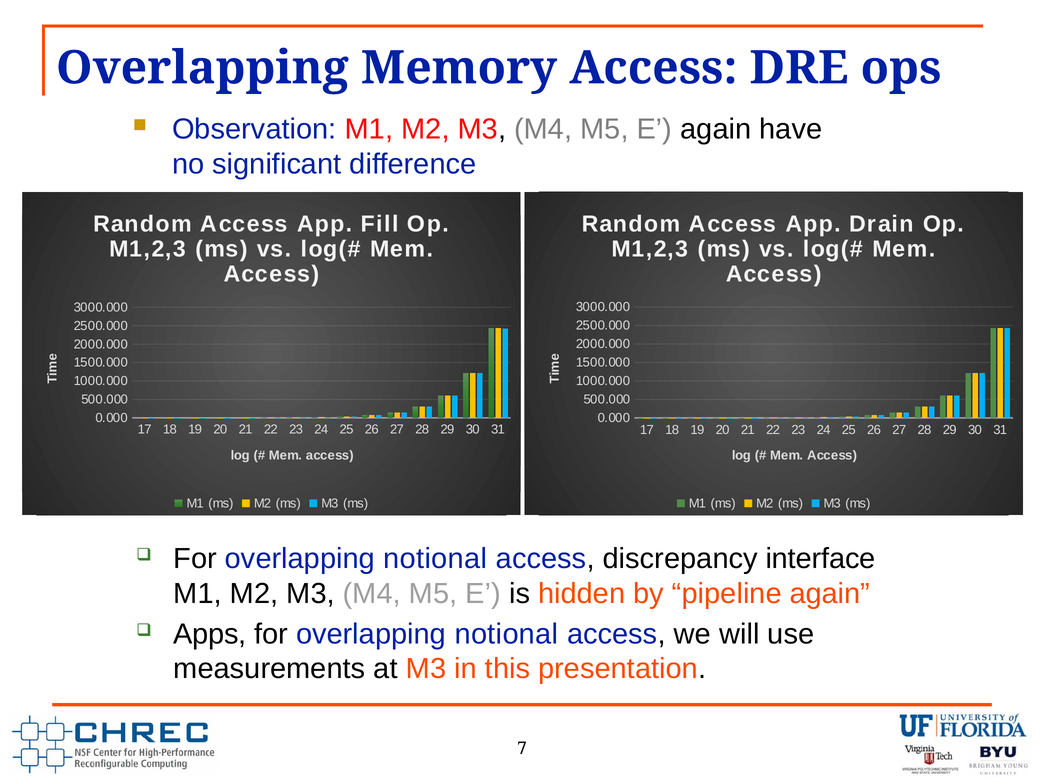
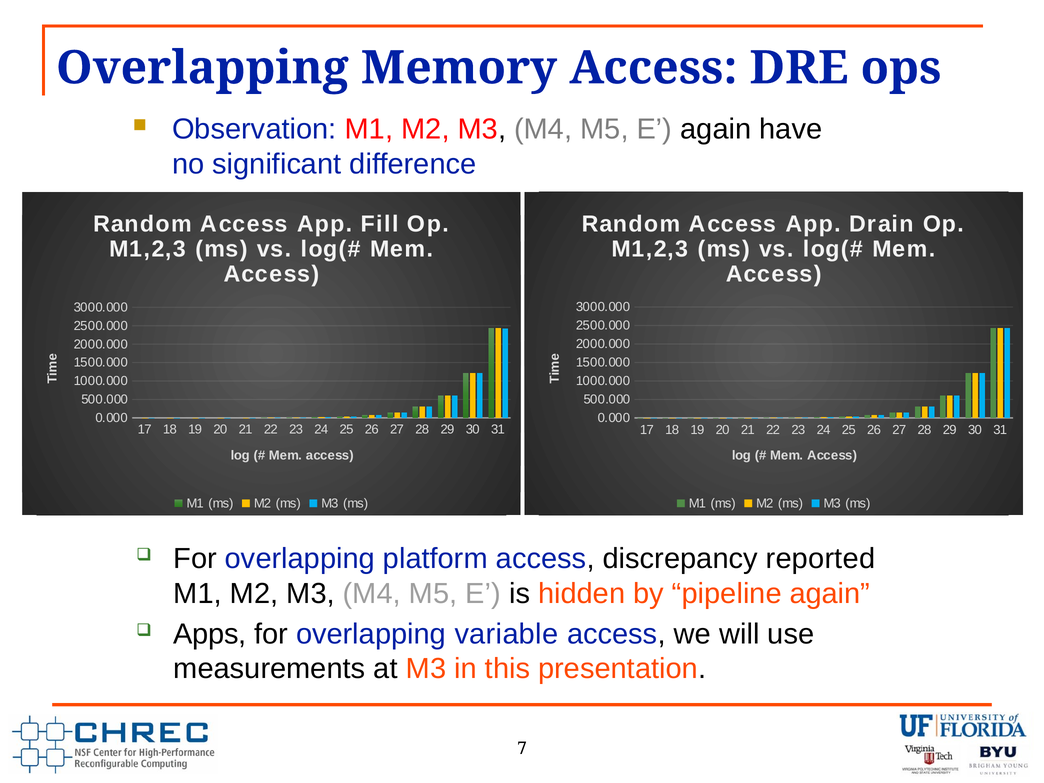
notional at (435, 559): notional -> platform
interface: interface -> reported
notional at (506, 634): notional -> variable
